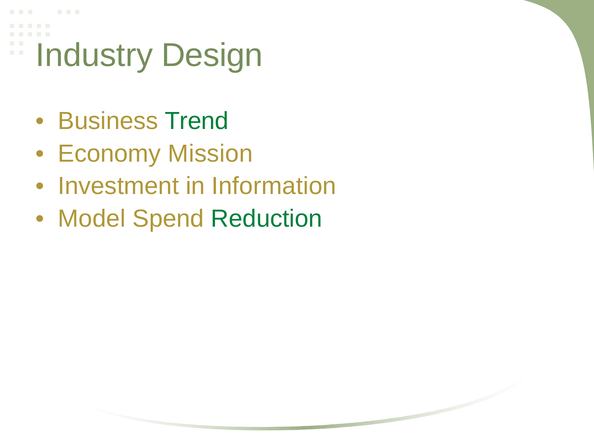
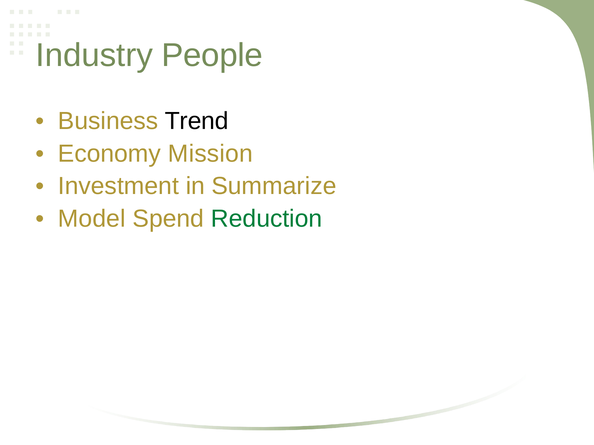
Design: Design -> People
Trend colour: green -> black
Information: Information -> Summarize
